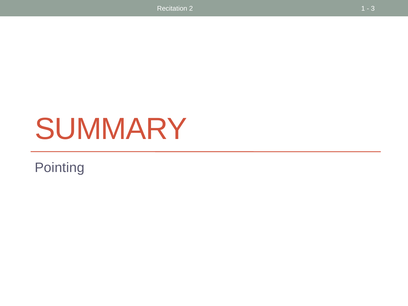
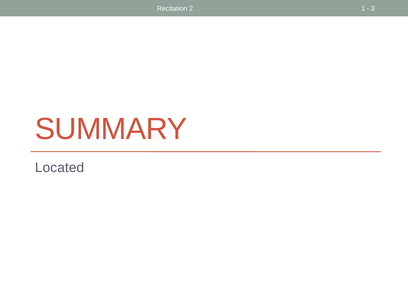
Pointing: Pointing -> Located
